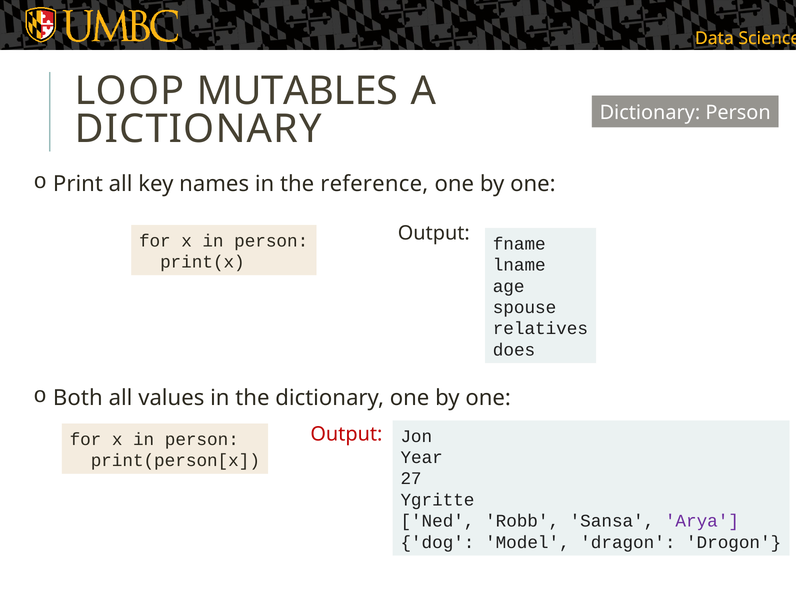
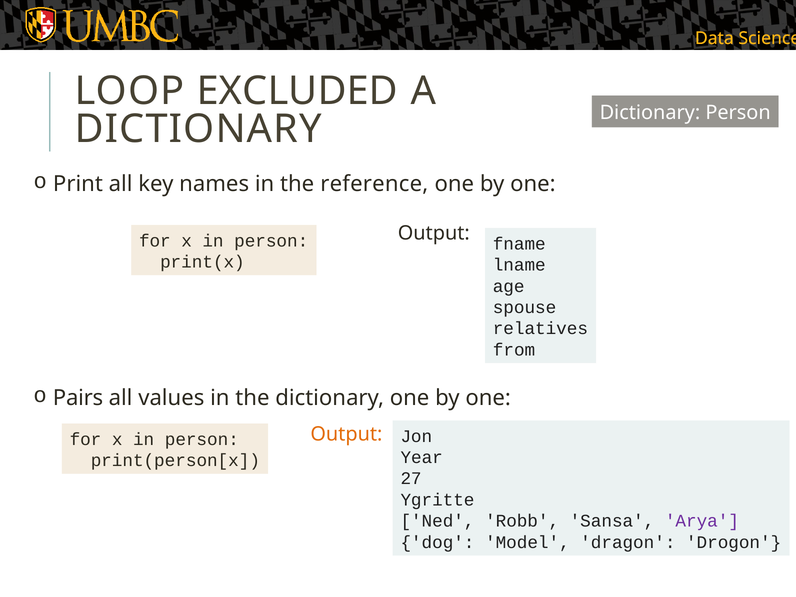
MUTABLES: MUTABLES -> EXCLUDED
does: does -> from
Both: Both -> Pairs
Output at (346, 434) colour: red -> orange
